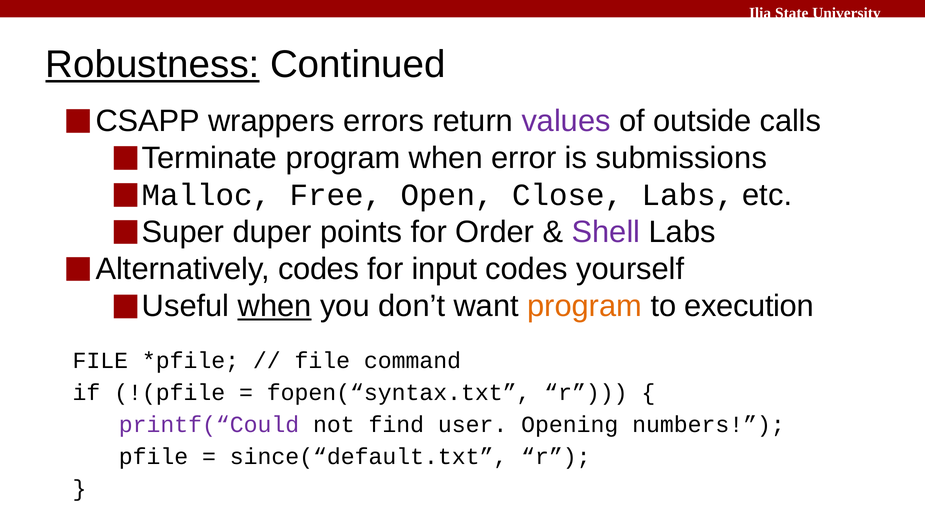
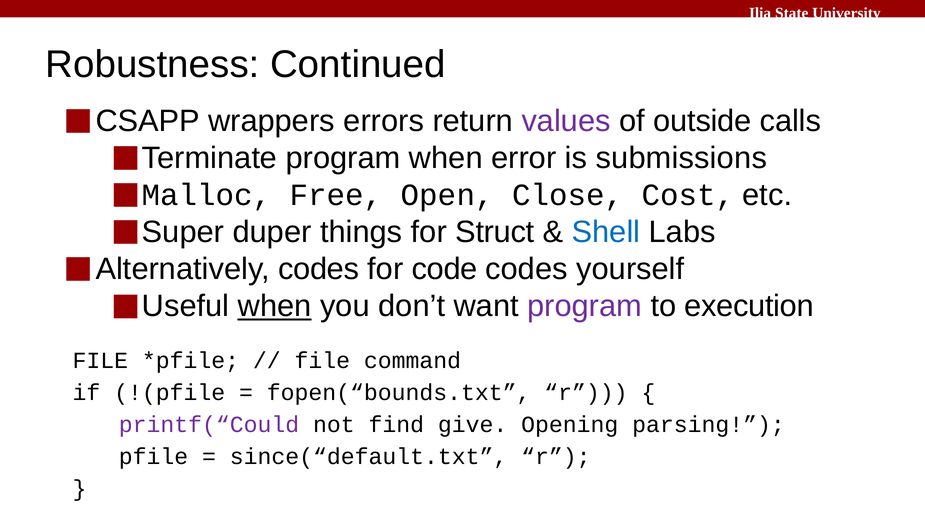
Robustness underline: present -> none
Close Labs: Labs -> Cost
points: points -> things
Order: Order -> Struct
Shell colour: purple -> blue
input: input -> code
program at (585, 306) colour: orange -> purple
fopen(“syntax.txt: fopen(“syntax.txt -> fopen(“bounds.txt
user: user -> give
numbers: numbers -> parsing
